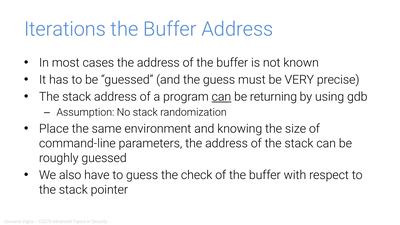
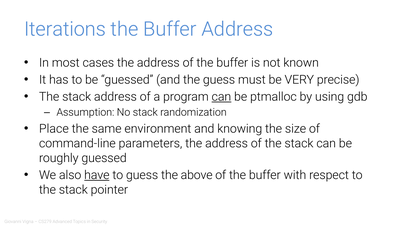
returning: returning -> ptmalloc
have underline: none -> present
check: check -> above
